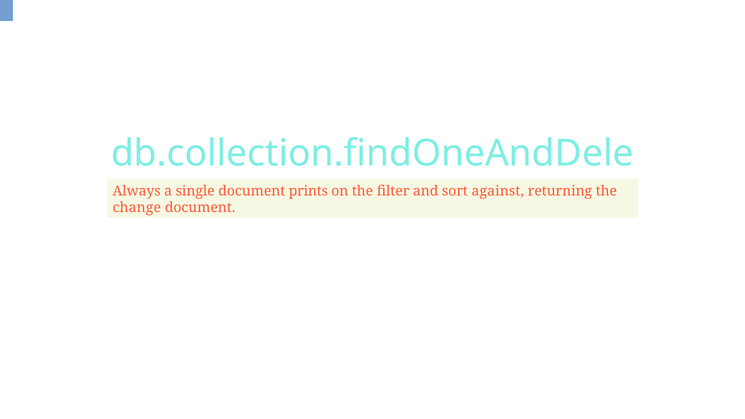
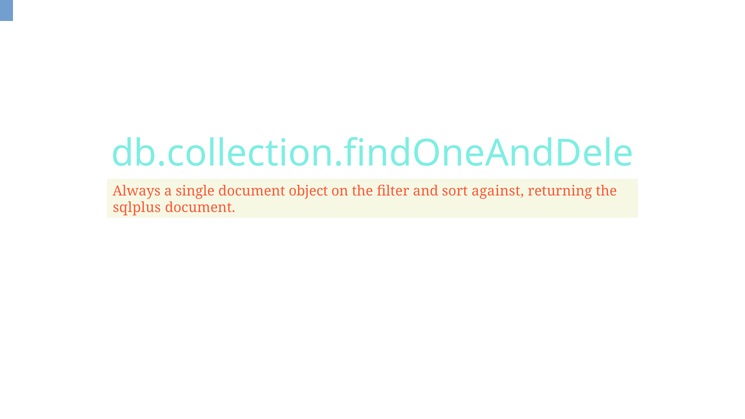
prints: prints -> object
change: change -> sqlplus
